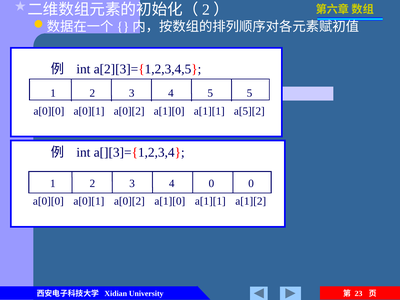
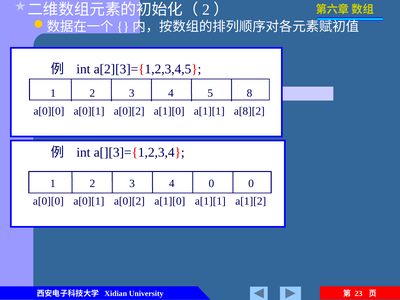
5 5: 5 -> 8
a[5][2: a[5][2 -> a[8][2
